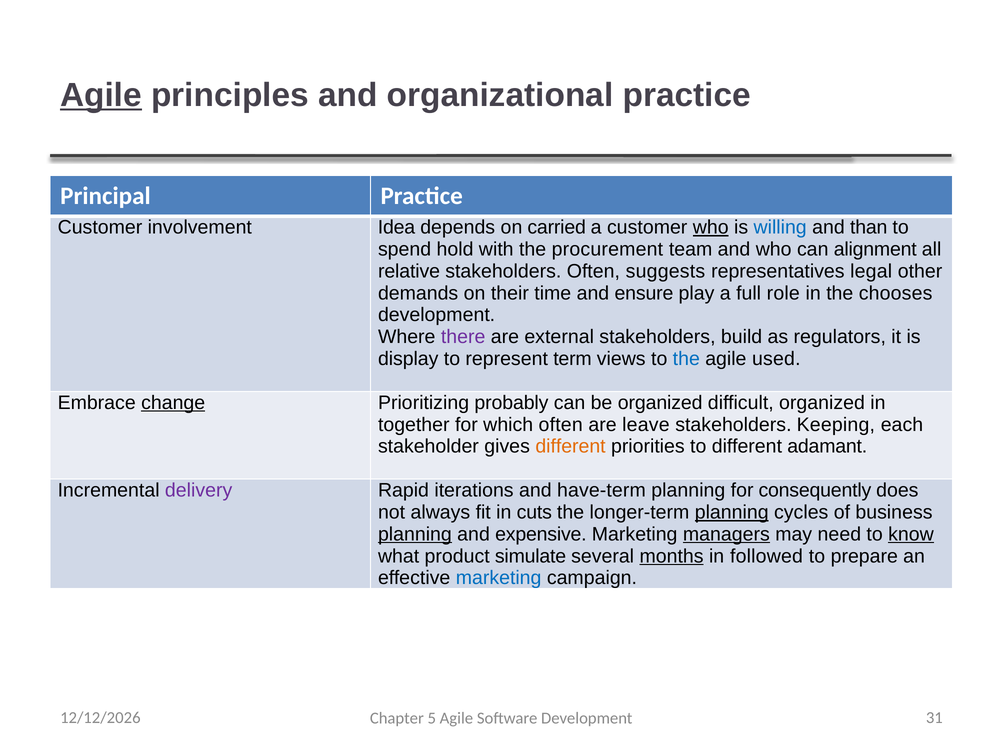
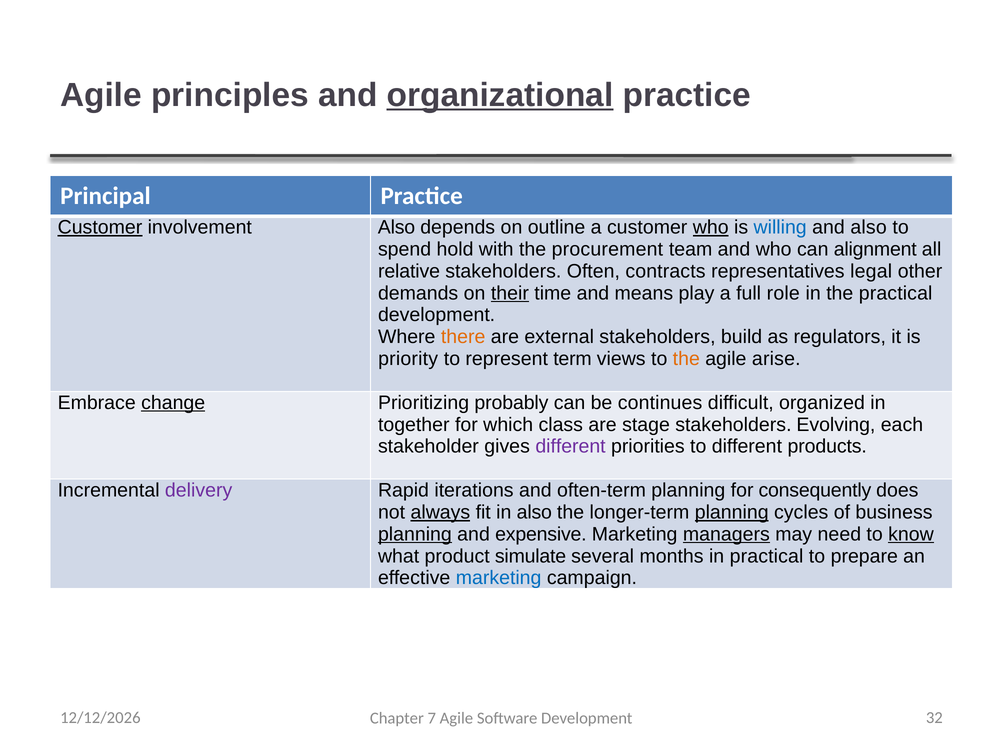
Agile at (101, 95) underline: present -> none
organizational underline: none -> present
Customer at (100, 227) underline: none -> present
involvement Idea: Idea -> Also
carried: carried -> outline
and than: than -> also
suggests: suggests -> contracts
their underline: none -> present
ensure: ensure -> means
the chooses: chooses -> practical
there colour: purple -> orange
display: display -> priority
the at (686, 359) colour: blue -> orange
used: used -> arise
be organized: organized -> continues
which often: often -> class
leave: leave -> stage
Keeping: Keeping -> Evolving
different at (571, 447) colour: orange -> purple
adamant: adamant -> products
have-term: have-term -> often-term
always underline: none -> present
in cuts: cuts -> also
months underline: present -> none
in followed: followed -> practical
5: 5 -> 7
31: 31 -> 32
